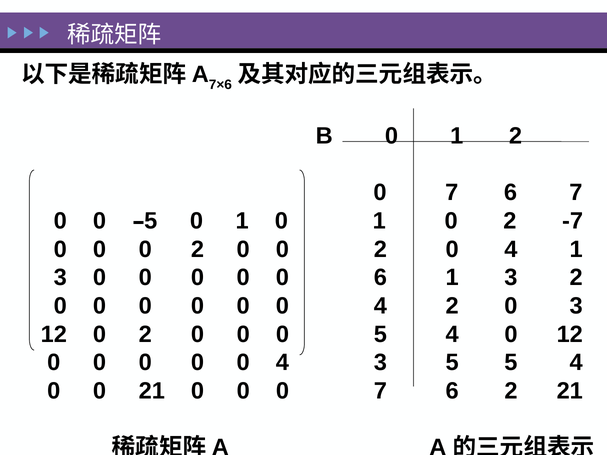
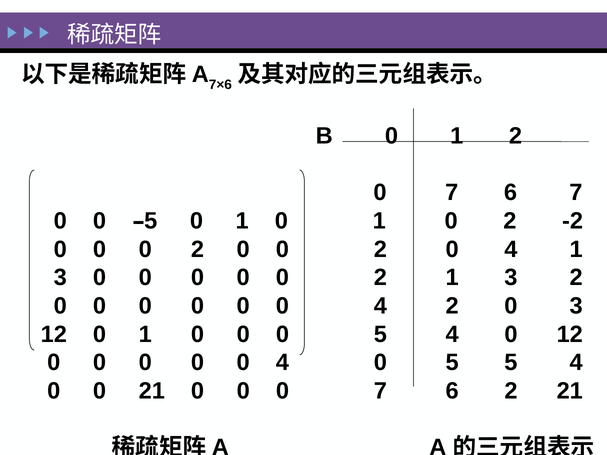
-7: -7 -> -2
6 at (380, 278): 6 -> 2
12 0 2: 2 -> 1
0 4 3: 3 -> 0
